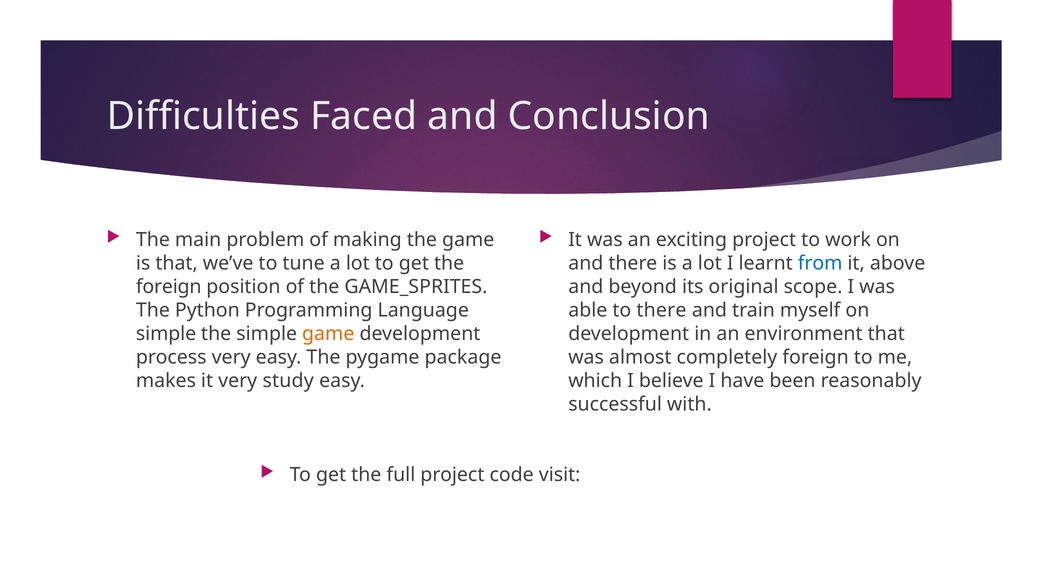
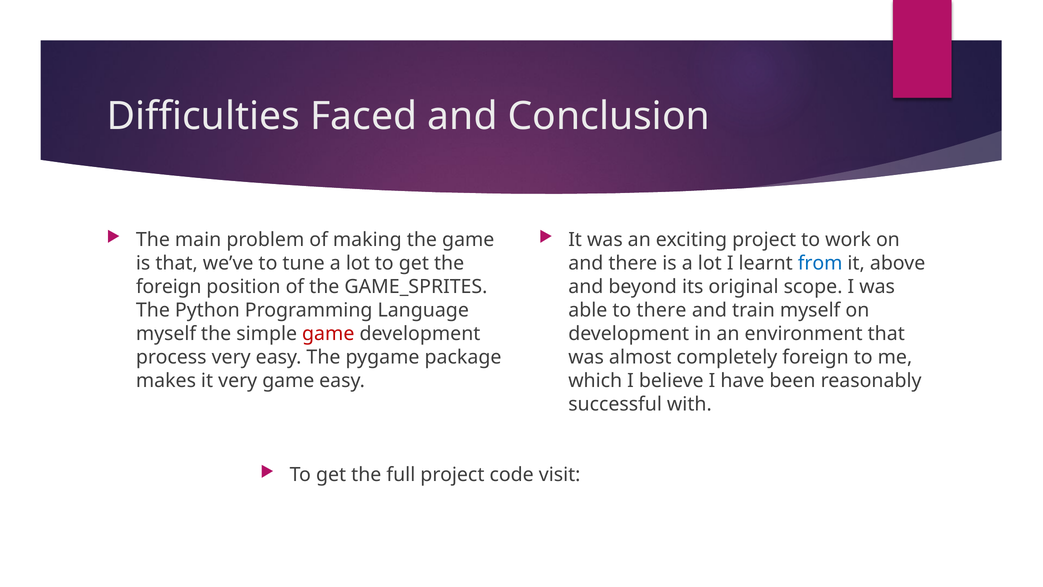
simple at (166, 334): simple -> myself
game at (328, 334) colour: orange -> red
very study: study -> game
